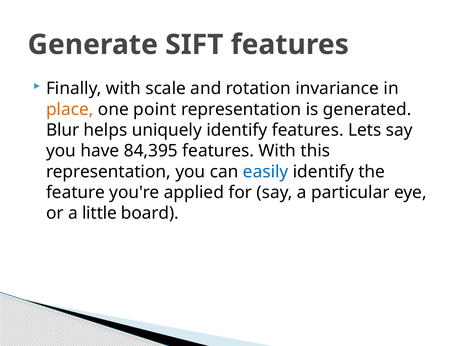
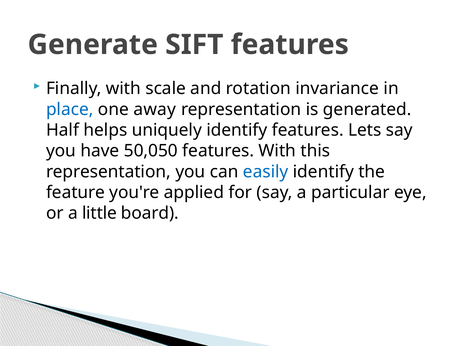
place colour: orange -> blue
point: point -> away
Blur: Blur -> Half
84,395: 84,395 -> 50,050
